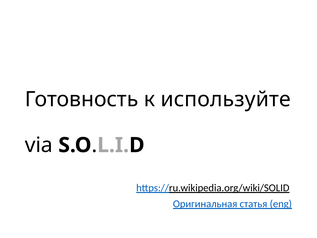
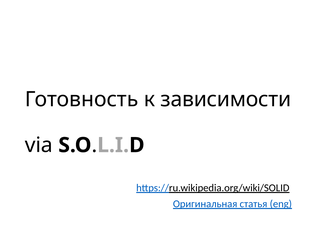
используйте: используйте -> зависимости
